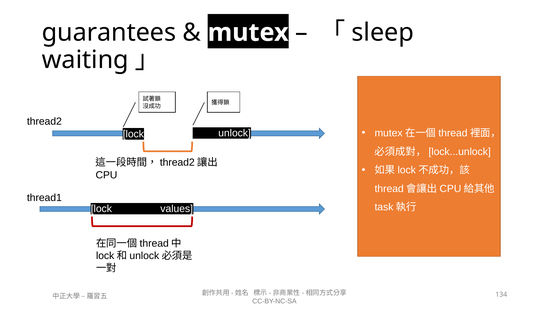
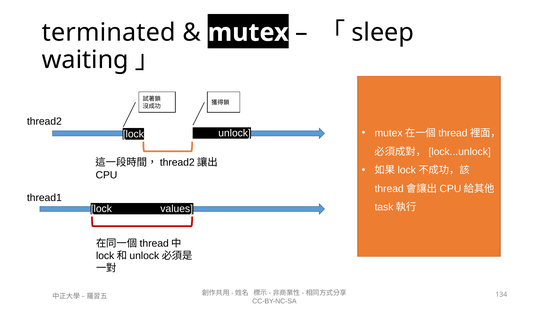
guarantees: guarantees -> terminated
